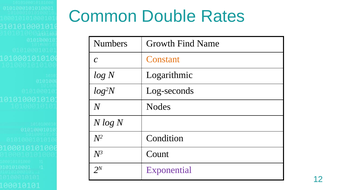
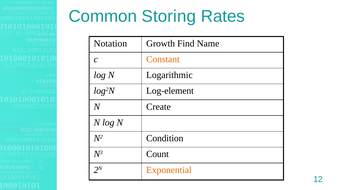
Double: Double -> Storing
Numbers: Numbers -> Notation
Log-seconds: Log-seconds -> Log-element
Nodes: Nodes -> Create
Exponential colour: purple -> orange
